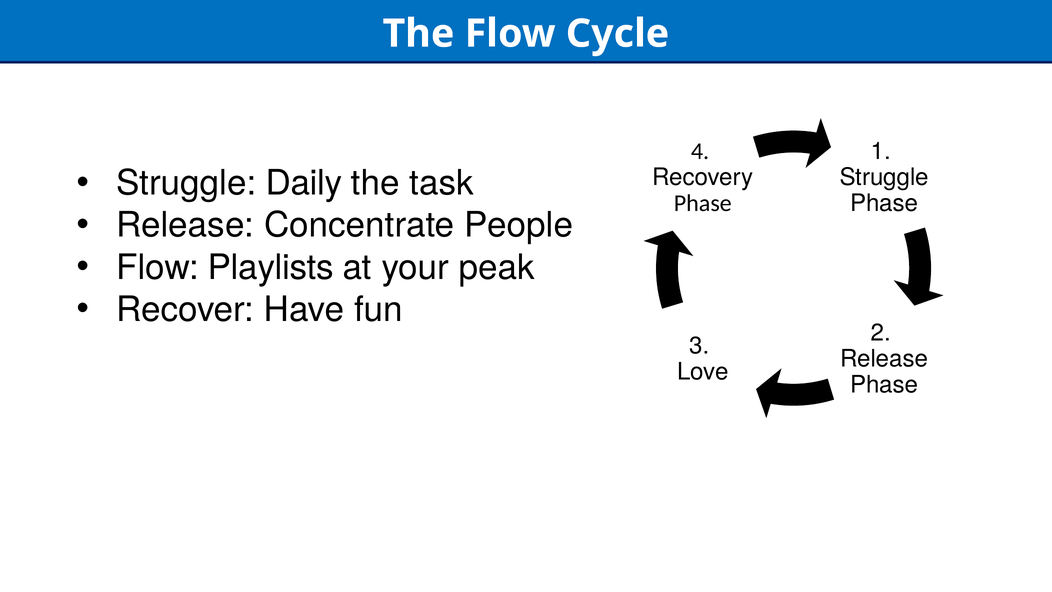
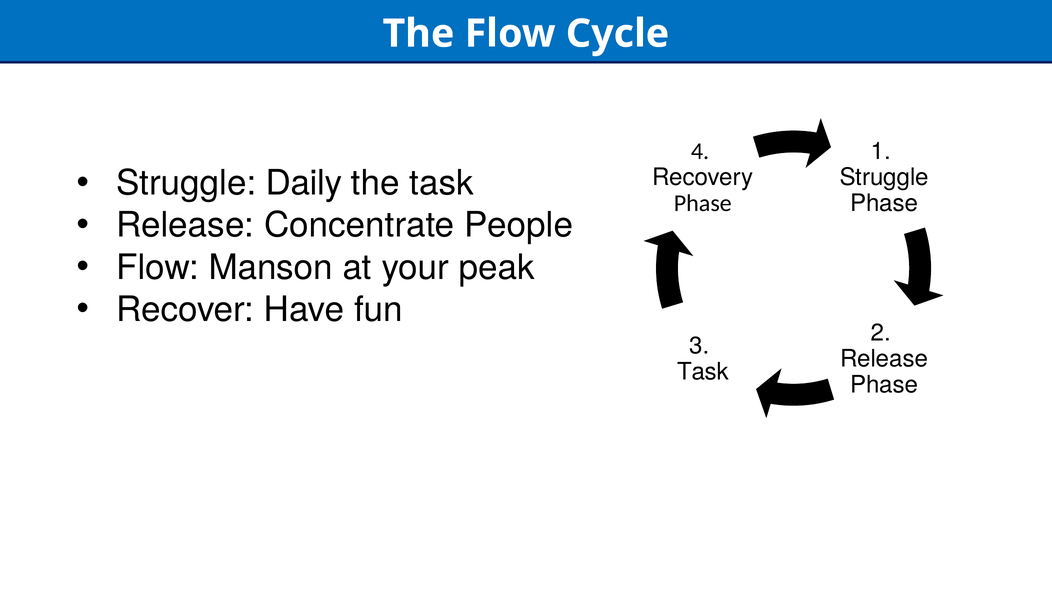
Playlists: Playlists -> Manson
Love at (703, 372): Love -> Task
